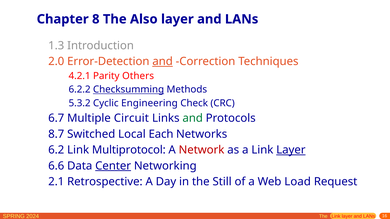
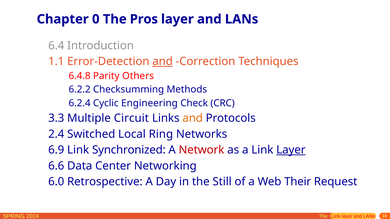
8: 8 -> 0
Also: Also -> Pros
1.3: 1.3 -> 6.4
2.0: 2.0 -> 1.1
4.2.1: 4.2.1 -> 6.4.8
Checksumming underline: present -> none
5.3.2: 5.3.2 -> 6.2.4
6.7: 6.7 -> 3.3
and at (193, 118) colour: green -> orange
8.7: 8.7 -> 2.4
Each: Each -> Ring
6.2: 6.2 -> 6.9
Multiprotocol: Multiprotocol -> Synchronized
Center underline: present -> none
2.1: 2.1 -> 6.0
Load: Load -> Their
